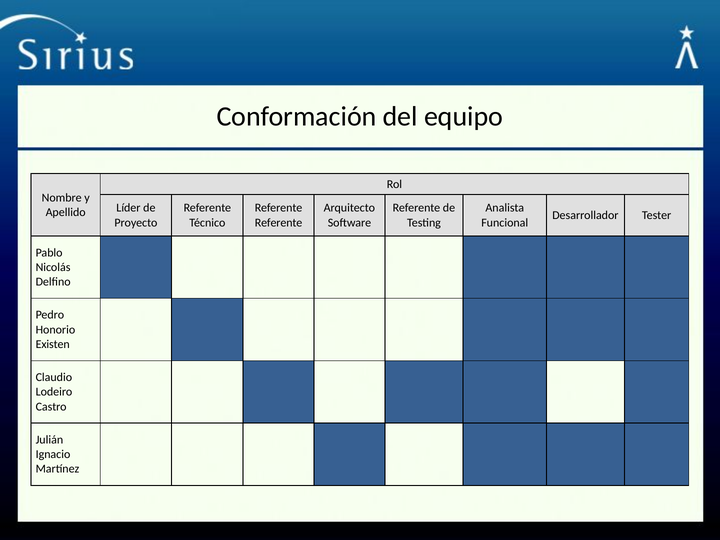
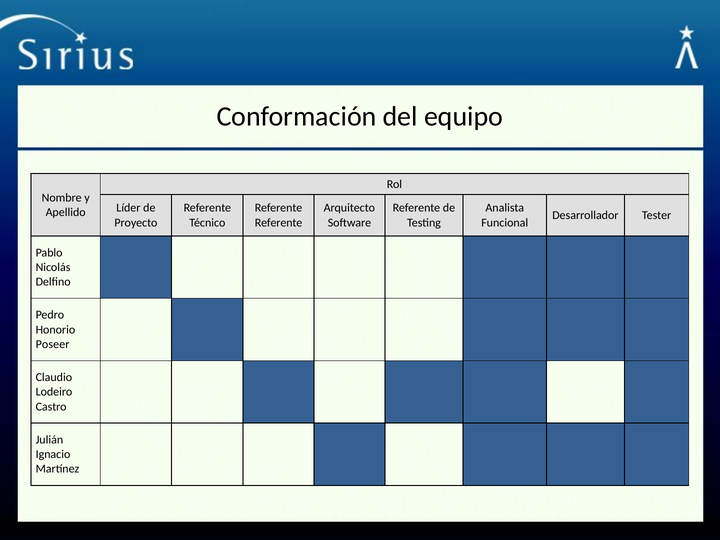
Existen: Existen -> Poseer
